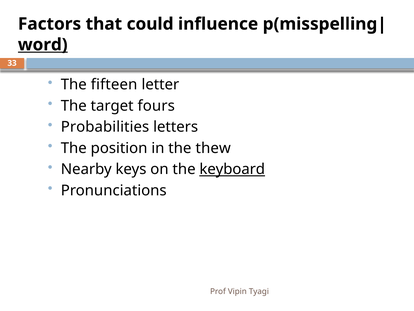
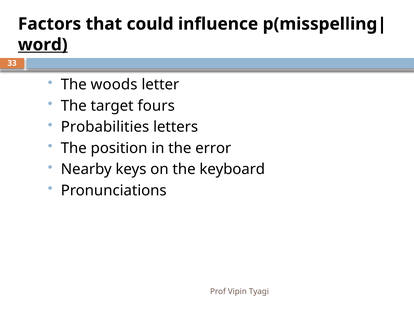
fifteen: fifteen -> woods
thew: thew -> error
keyboard underline: present -> none
